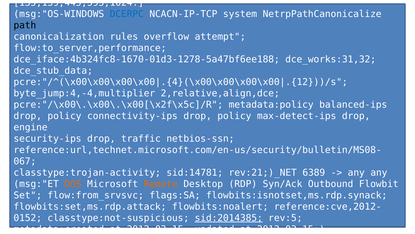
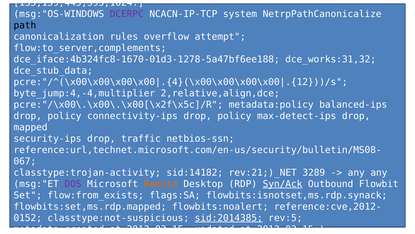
DCERPC colour: blue -> purple
flow:to_server,performance: flow:to_server,performance -> flow:to_server,complements
engine: engine -> mapped
sid:14781: sid:14781 -> sid:14182
6389: 6389 -> 3289
DOS colour: orange -> purple
Syn/Ack underline: none -> present
flow:from_srvsvc: flow:from_srvsvc -> flow:from_exists
flowbits:set,ms.rdp.attack: flowbits:set,ms.rdp.attack -> flowbits:set,ms.rdp.mapped
